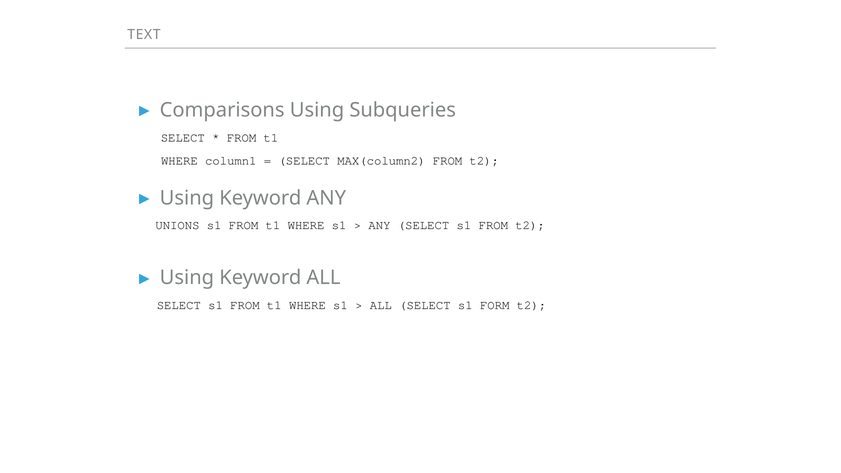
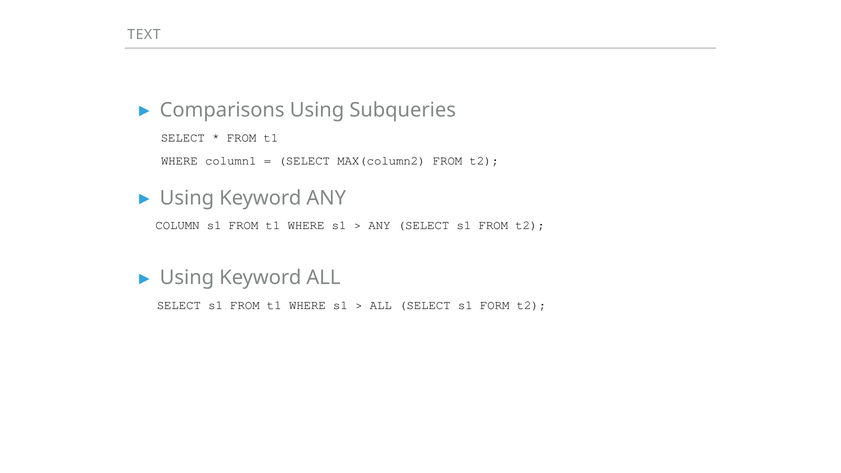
UNIONS: UNIONS -> COLUMN
